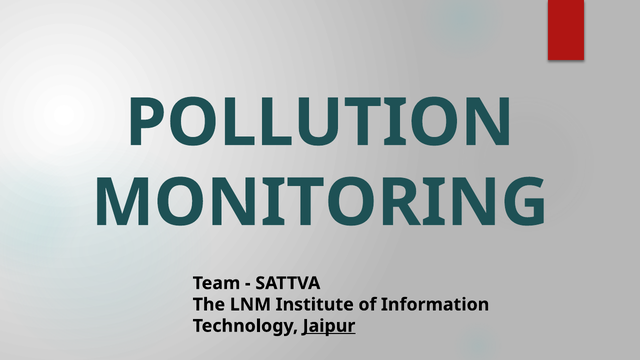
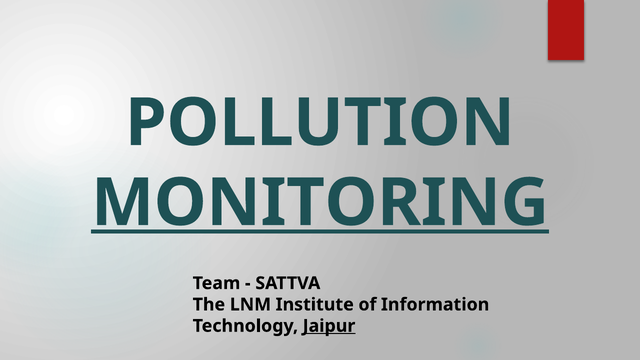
MONITORING underline: none -> present
